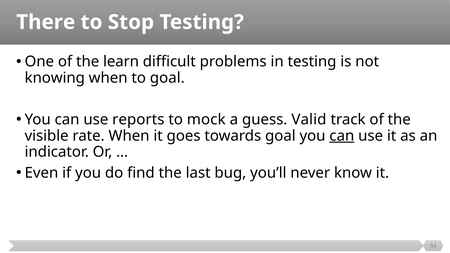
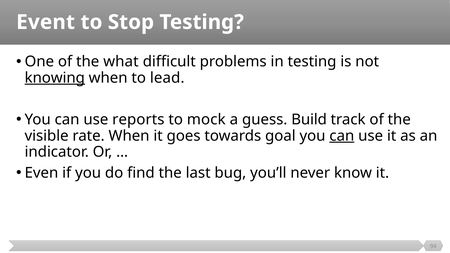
There: There -> Event
learn: learn -> what
knowing underline: none -> present
to goal: goal -> lead
Valid: Valid -> Build
